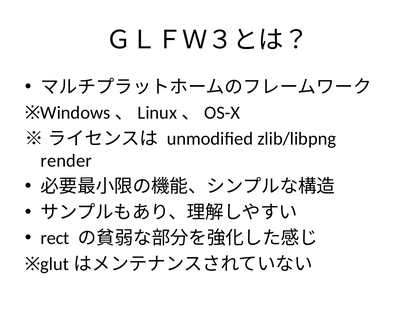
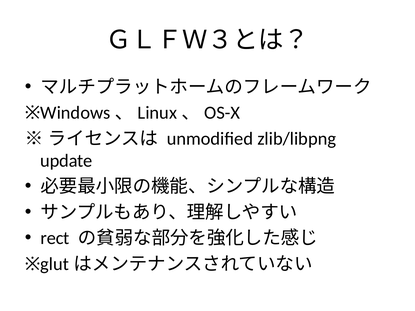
render: render -> update
